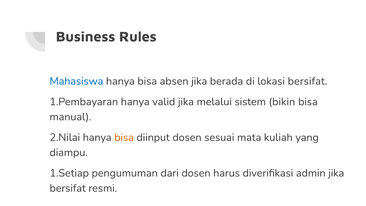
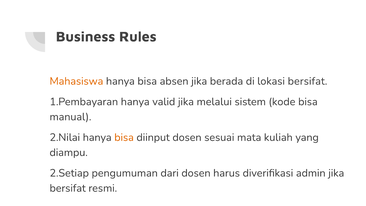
Mahasiswa colour: blue -> orange
bikin: bikin -> kode
1.Setiap: 1.Setiap -> 2.Setiap
